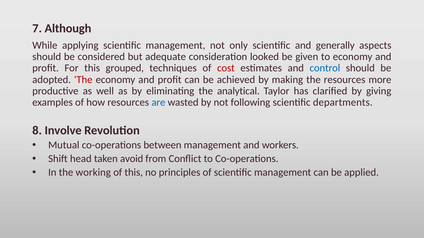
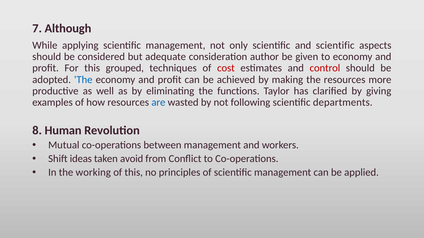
and generally: generally -> scientific
looked: looked -> author
control colour: blue -> red
The at (83, 80) colour: red -> blue
analytical: analytical -> functions
Involve: Involve -> Human
head: head -> ideas
